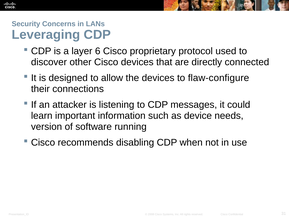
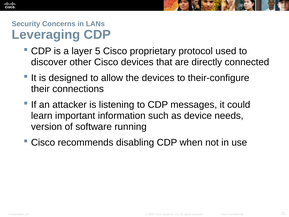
6: 6 -> 5
flaw-configure: flaw-configure -> their-configure
